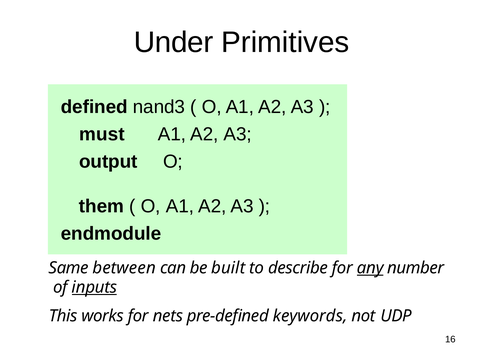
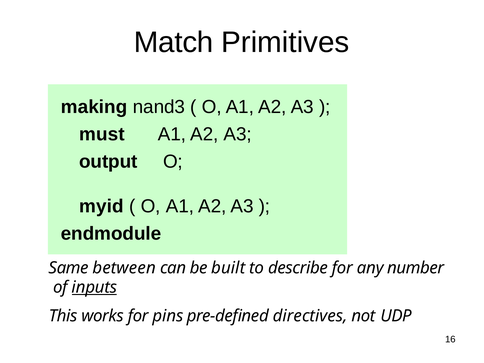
Under: Under -> Match
defined: defined -> making
them: them -> myid
any underline: present -> none
nets: nets -> pins
keywords: keywords -> directives
